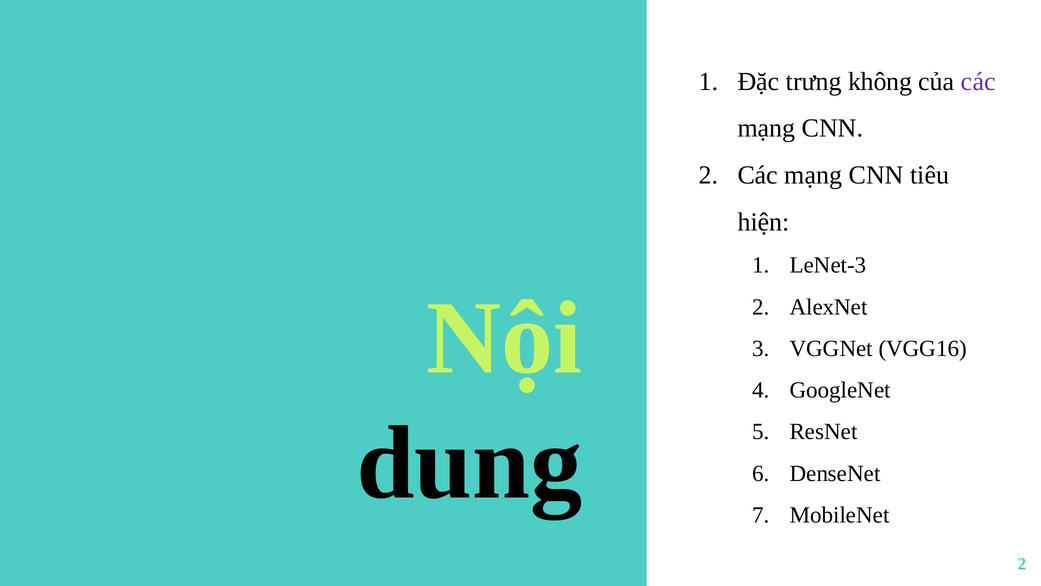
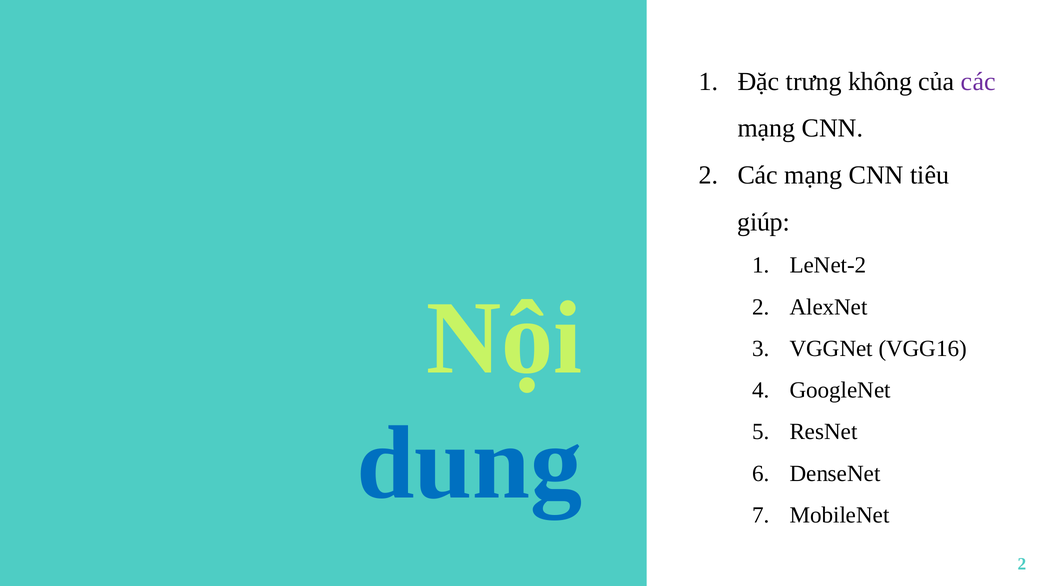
hiện: hiện -> giúp
LeNet-3: LeNet-3 -> LeNet-2
dung colour: black -> blue
